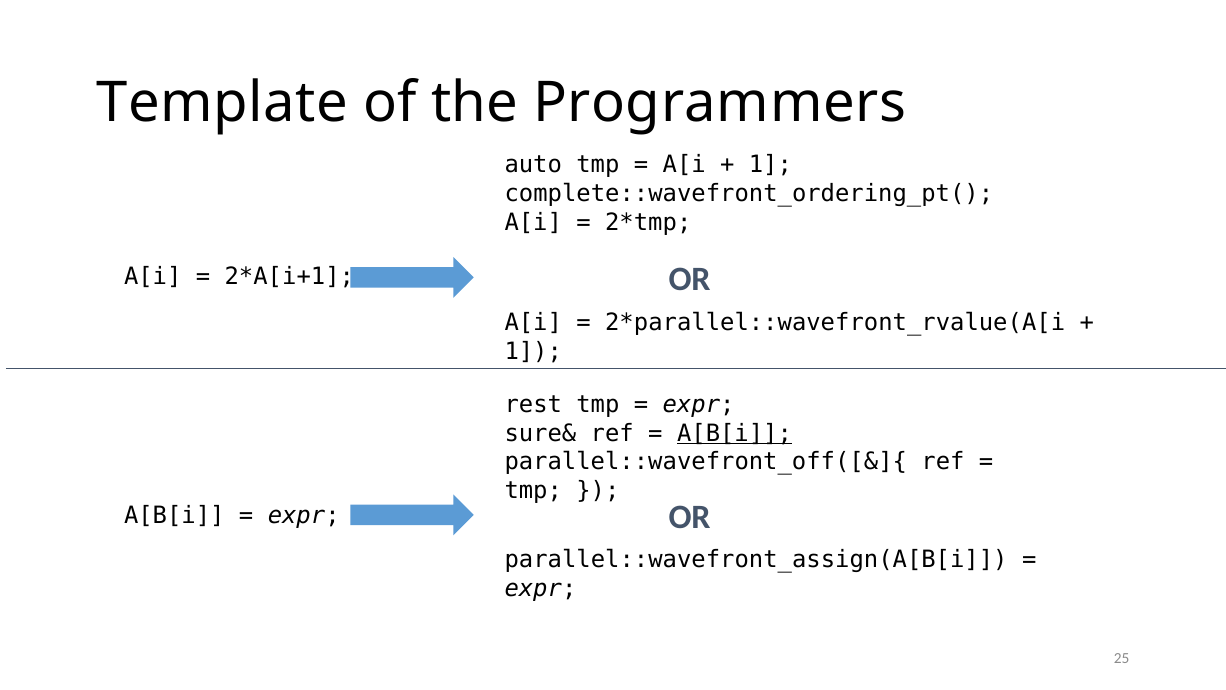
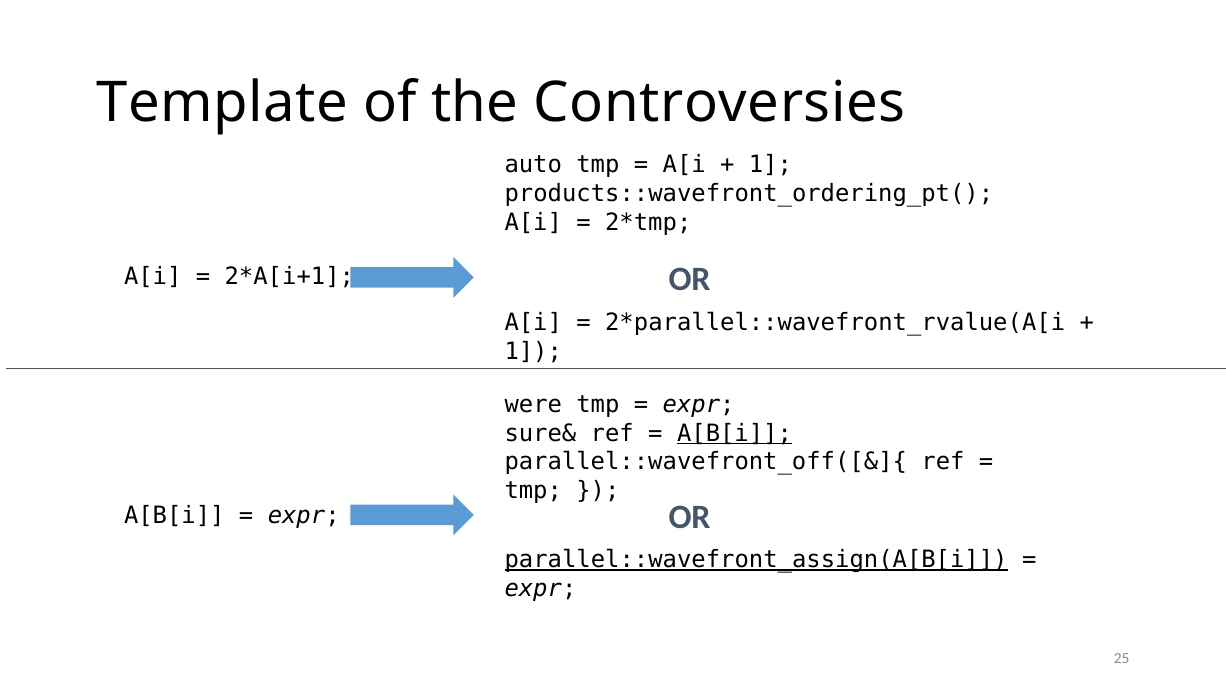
Programmers: Programmers -> Controversies
complete::wavefront_ordering_pt(: complete::wavefront_ordering_pt( -> products::wavefront_ordering_pt(
rest: rest -> were
parallel::wavefront_assign(A[B[i underline: none -> present
